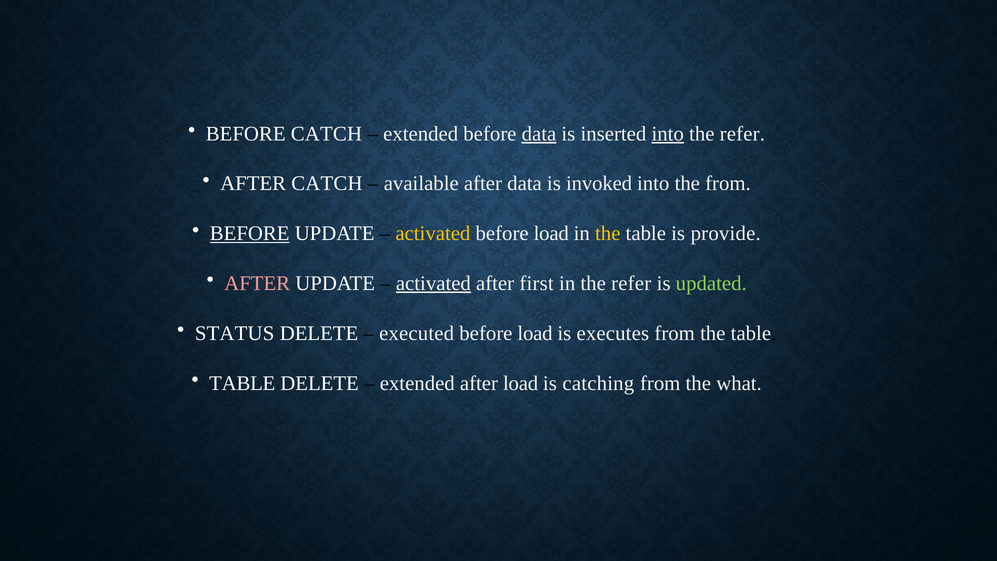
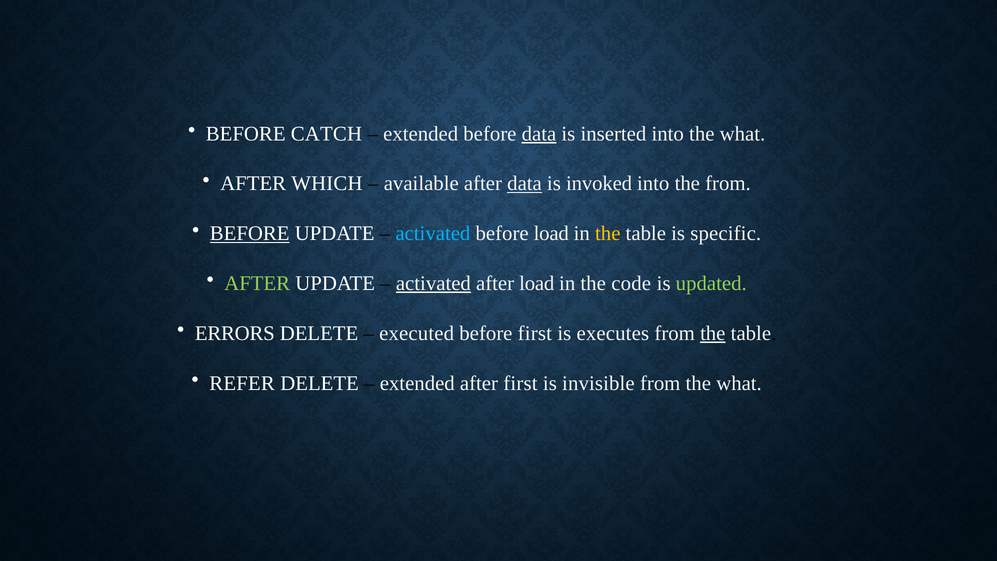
into at (668, 134) underline: present -> none
refer at (742, 134): refer -> what
AFTER CATCH: CATCH -> WHICH
data at (525, 184) underline: none -> present
activated at (433, 233) colour: yellow -> light blue
provide: provide -> specific
AFTER at (257, 283) colour: pink -> light green
after first: first -> load
in the refer: refer -> code
STATUS: STATUS -> ERRORS
load at (535, 333): load -> first
the at (713, 333) underline: none -> present
TABLE at (242, 383): TABLE -> REFER
after load: load -> first
catching: catching -> invisible
